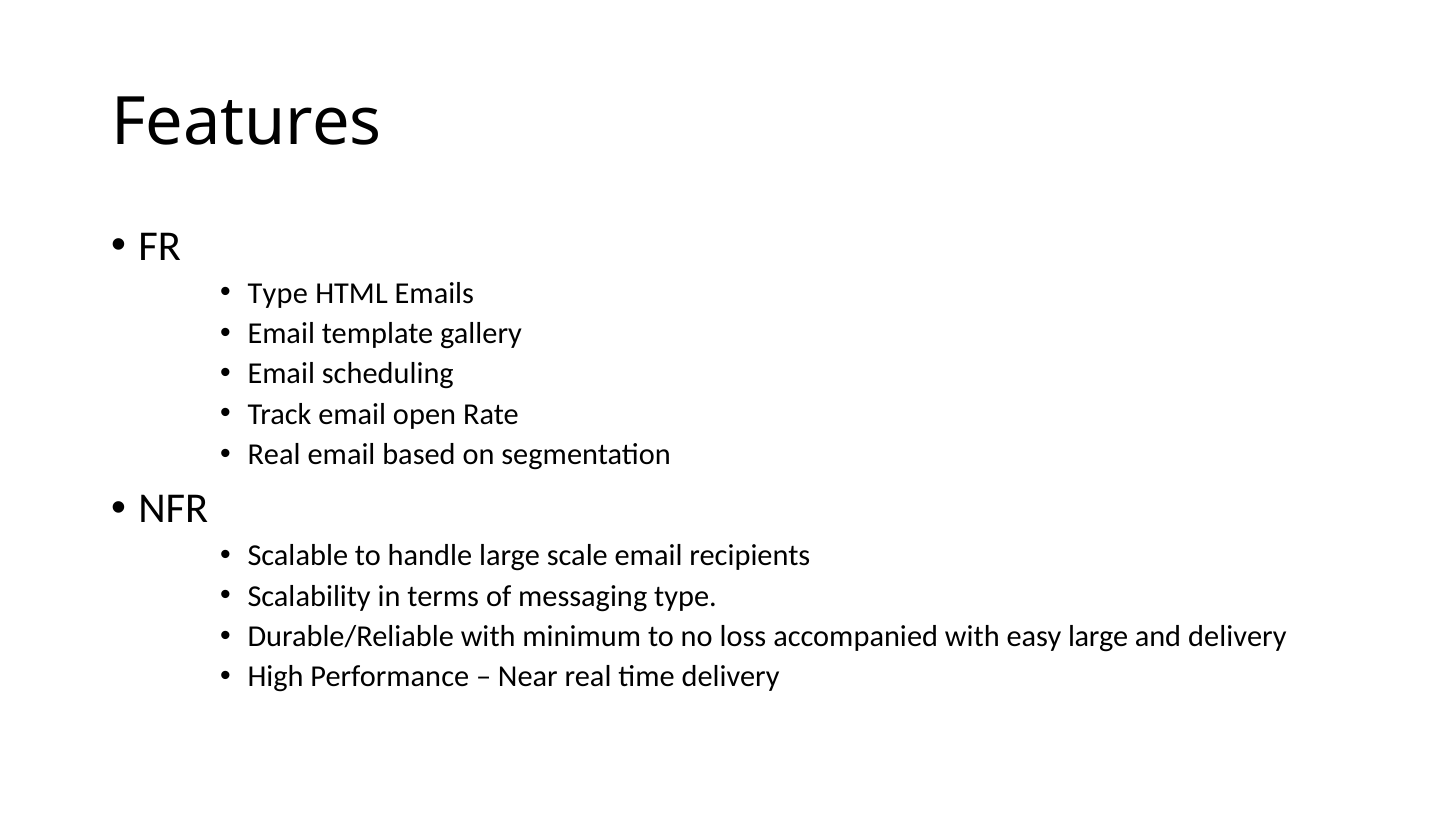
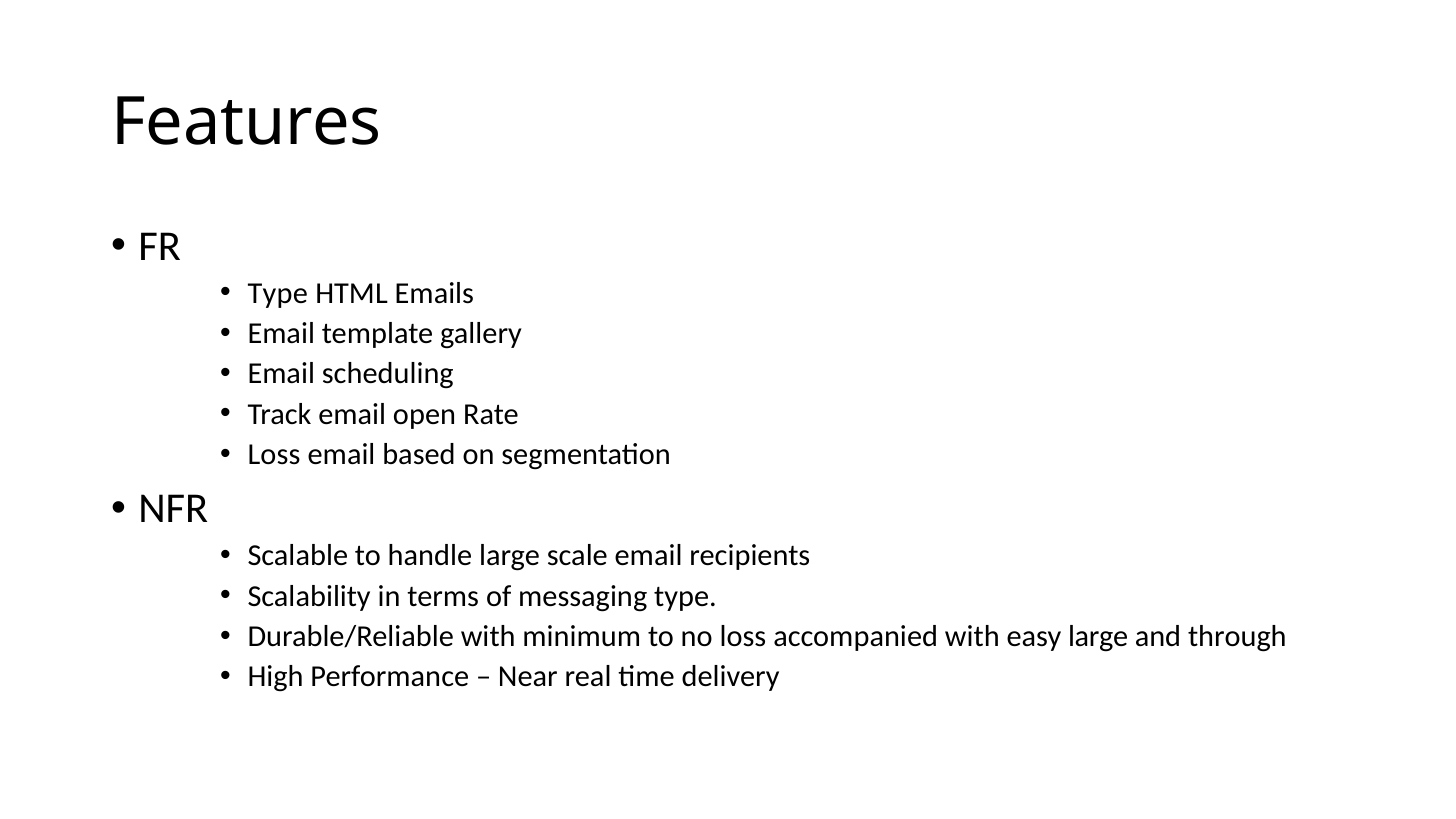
Real at (274, 454): Real -> Loss
and delivery: delivery -> through
